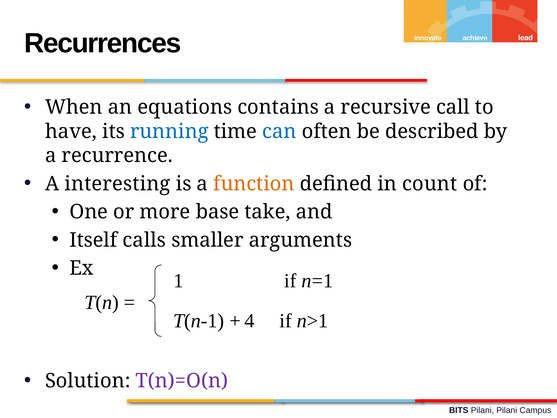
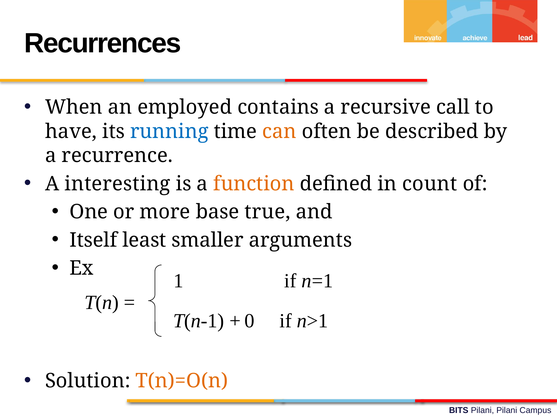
equations: equations -> employed
can colour: blue -> orange
take: take -> true
calls: calls -> least
4: 4 -> 0
T(n)=O(n colour: purple -> orange
